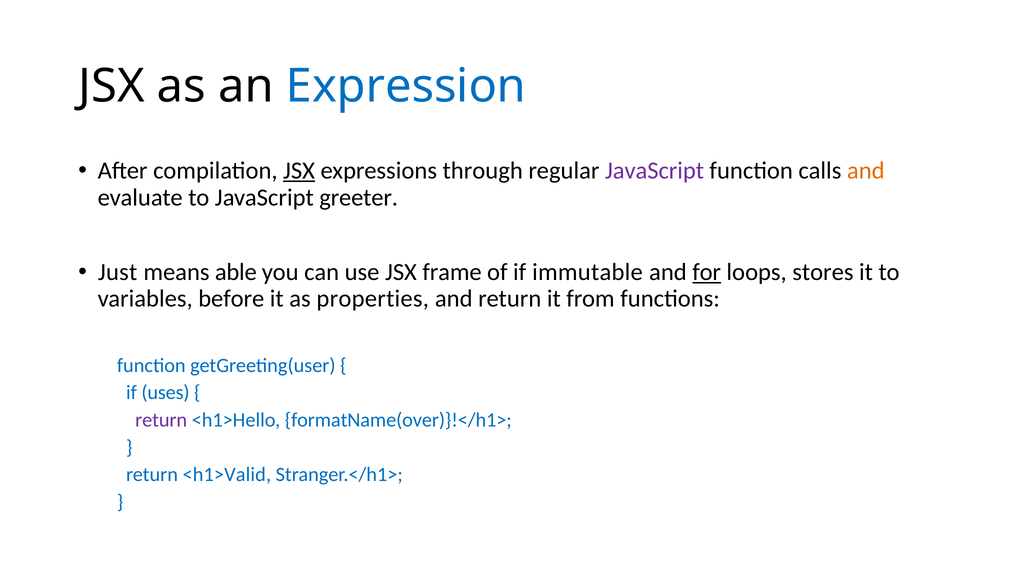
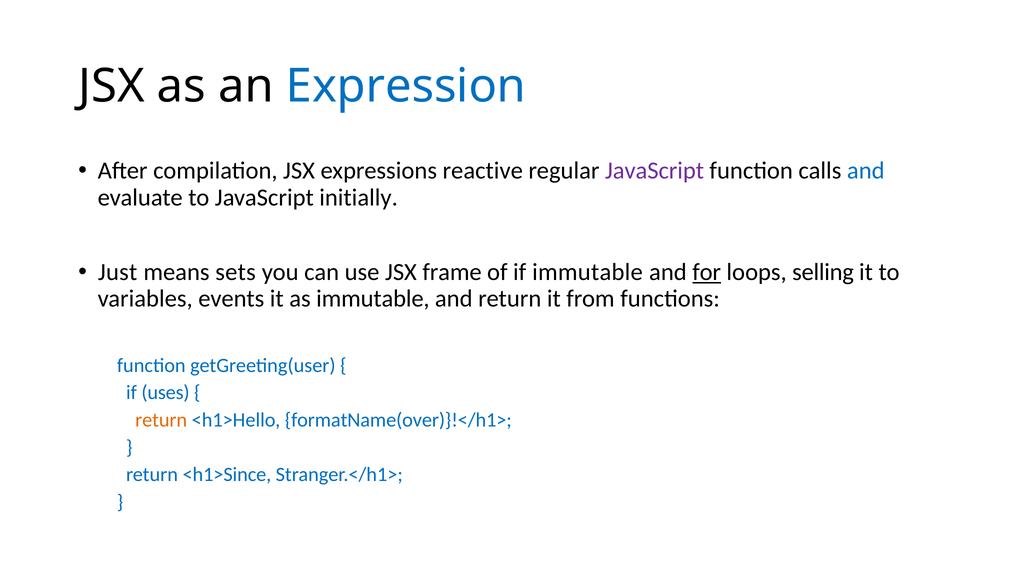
JSX at (299, 171) underline: present -> none
through: through -> reactive
and at (866, 171) colour: orange -> blue
greeter: greeter -> initially
able: able -> sets
stores: stores -> selling
before: before -> events
as properties: properties -> immutable
return at (161, 420) colour: purple -> orange
<h1>Valid: <h1>Valid -> <h1>Since
